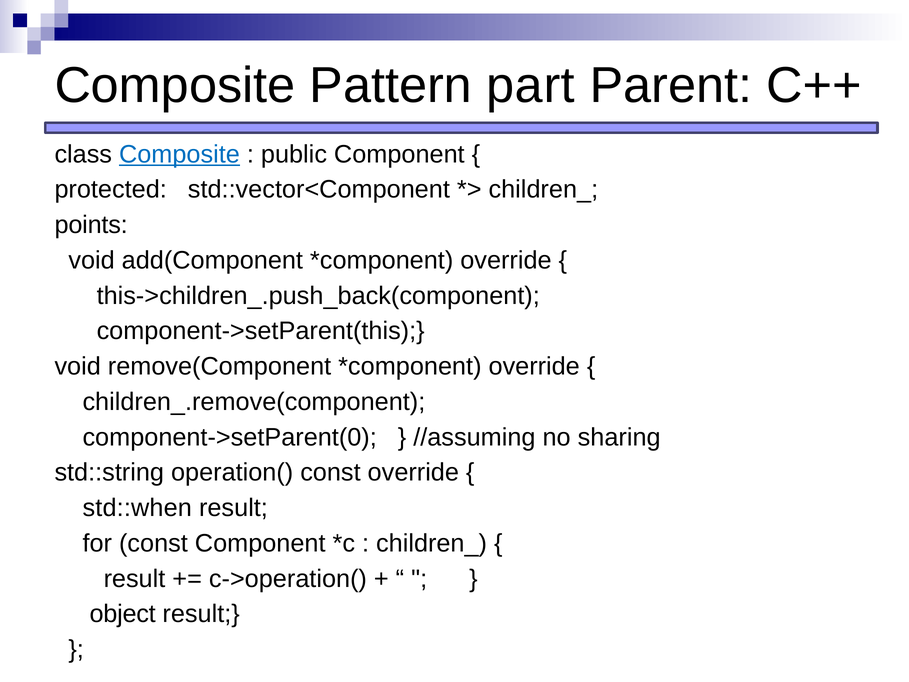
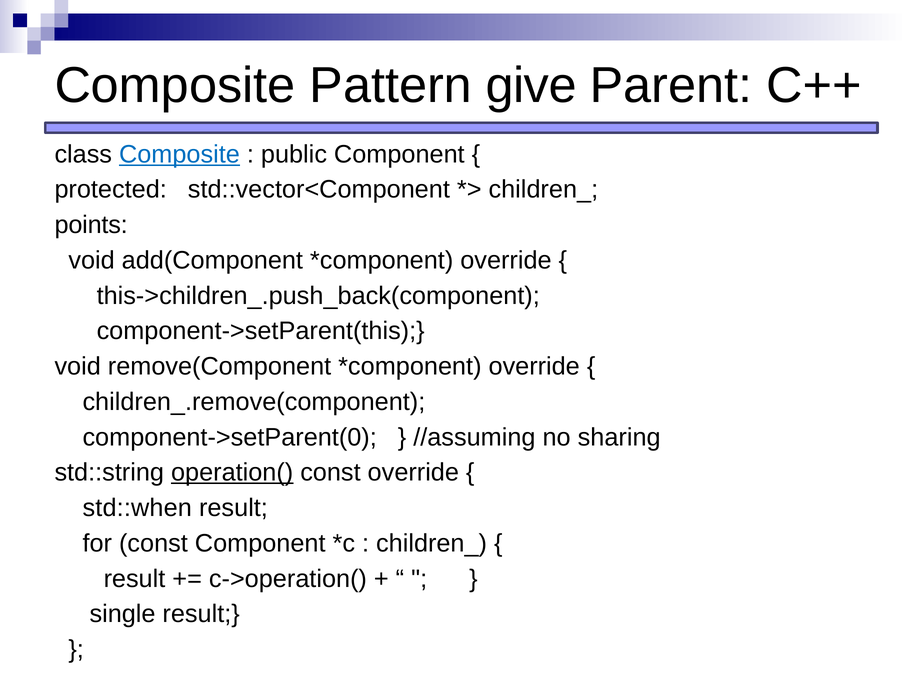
part: part -> give
operation( underline: none -> present
object: object -> single
